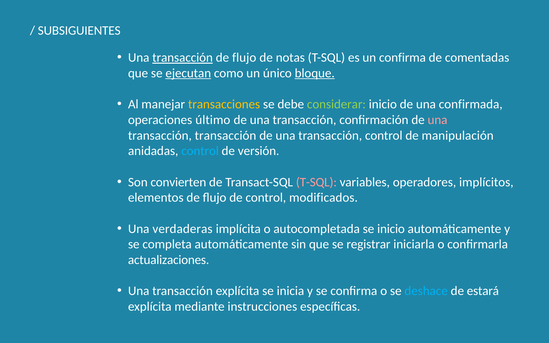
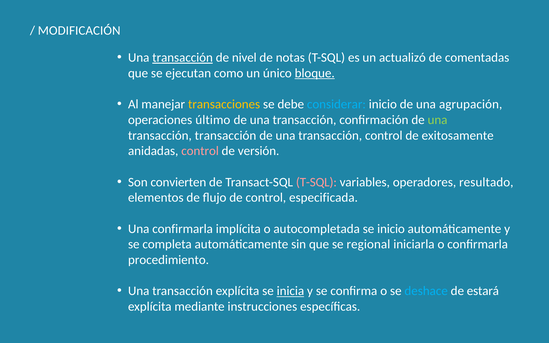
SUBSIGUIENTES: SUBSIGUIENTES -> MODIFICACIÓN
flujo at (244, 58): flujo -> nivel
un confirma: confirma -> actualizó
ejecutan underline: present -> none
considerar colour: light green -> light blue
confirmada: confirmada -> agrupación
una at (438, 120) colour: pink -> light green
manipulación: manipulación -> exitosamente
control at (200, 151) colour: light blue -> pink
implícitos: implícitos -> resultado
modificados: modificados -> especificada
Una verdaderas: verdaderas -> confirmarla
registrar: registrar -> regional
actualizaciones: actualizaciones -> procedimiento
inicia underline: none -> present
